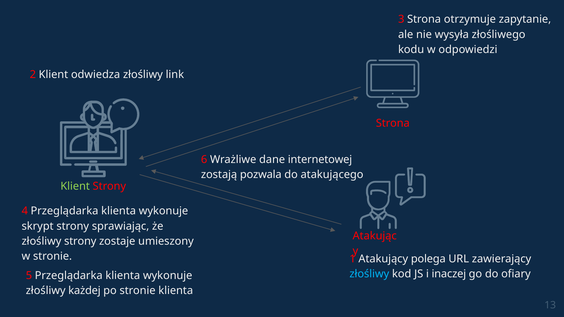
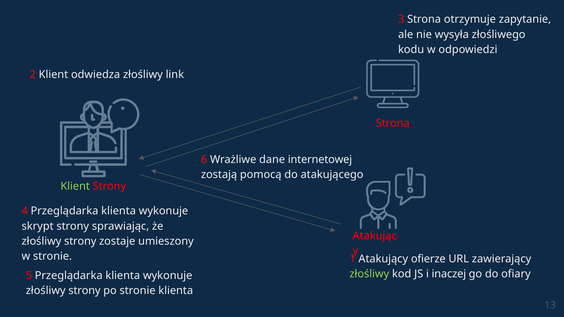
pozwala: pozwala -> pomocą
polega: polega -> ofierze
złośliwy at (369, 274) colour: light blue -> light green
każdej at (84, 291): każdej -> strony
